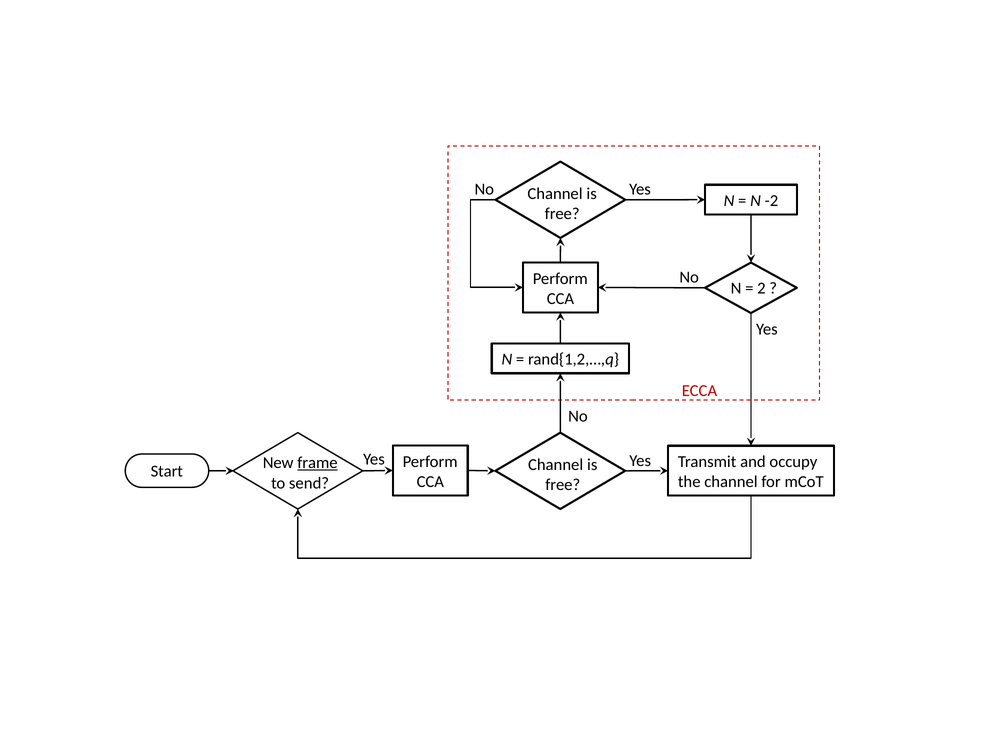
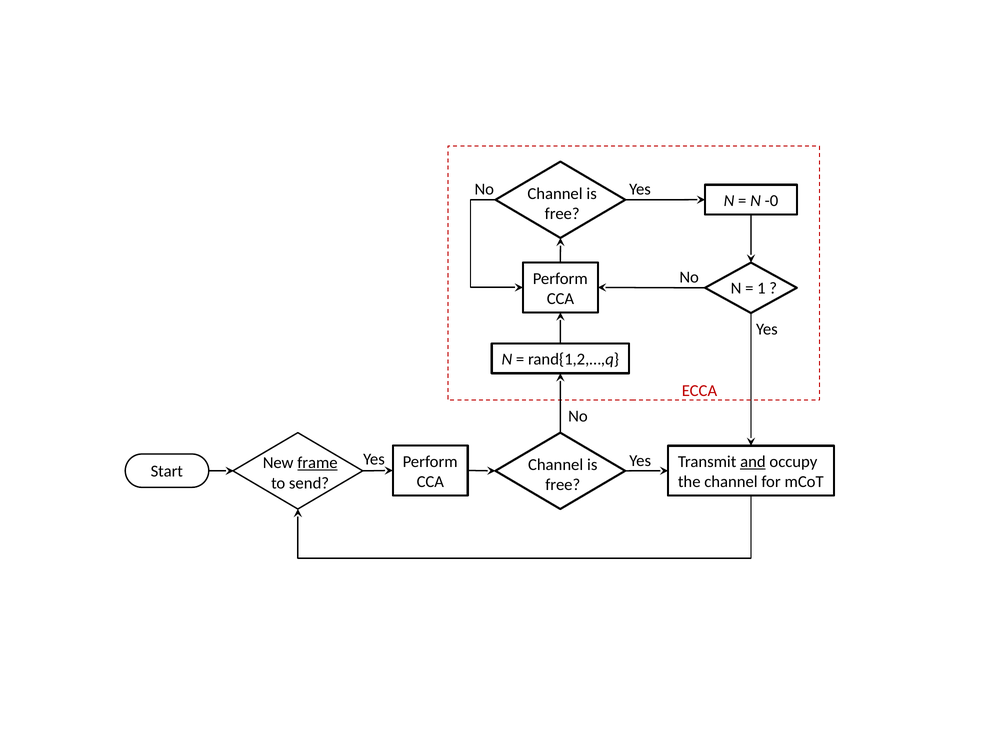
-2: -2 -> -0
2: 2 -> 1
and underline: none -> present
